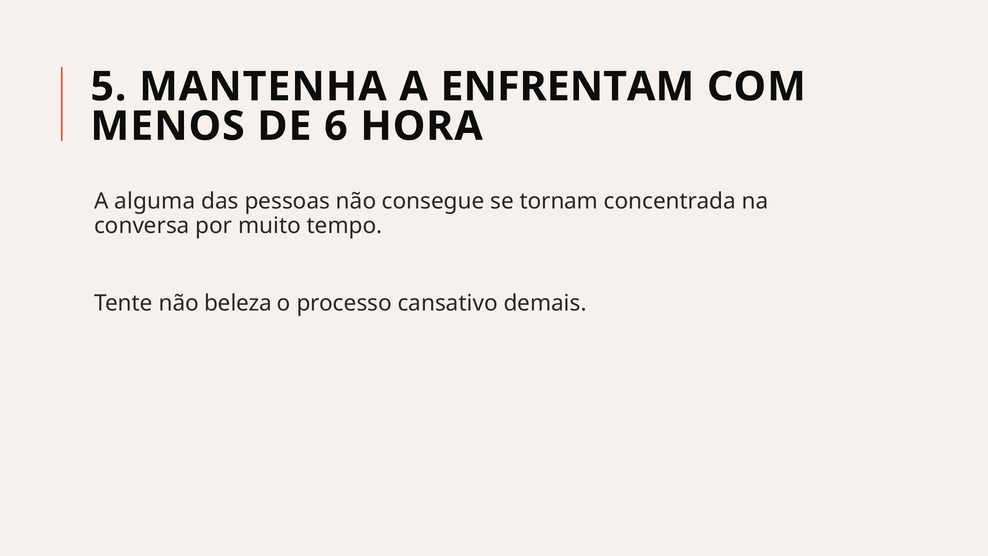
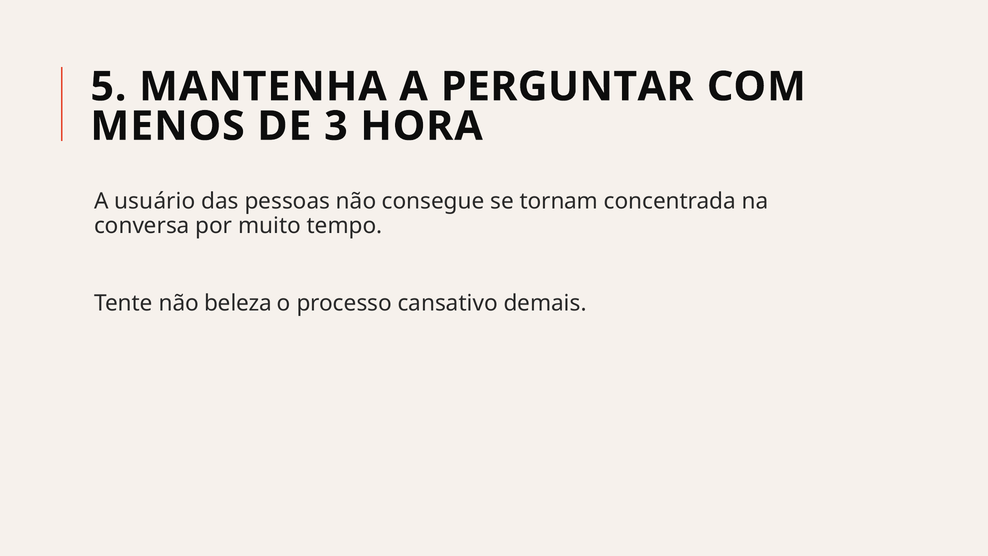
ENFRENTAM: ENFRENTAM -> PERGUNTAR
6: 6 -> 3
alguma: alguma -> usuário
